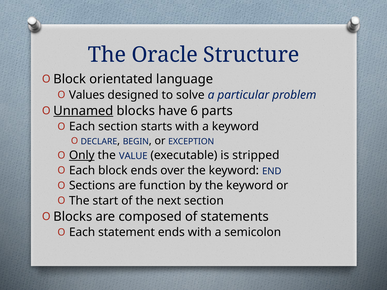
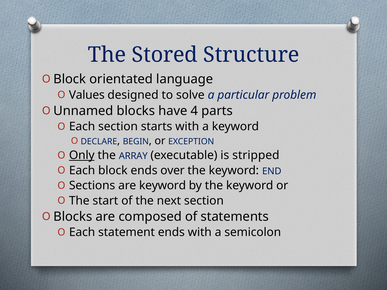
Oracle: Oracle -> Stored
Unnamed underline: present -> none
6: 6 -> 4
VALUE: VALUE -> ARRAY
are function: function -> keyword
